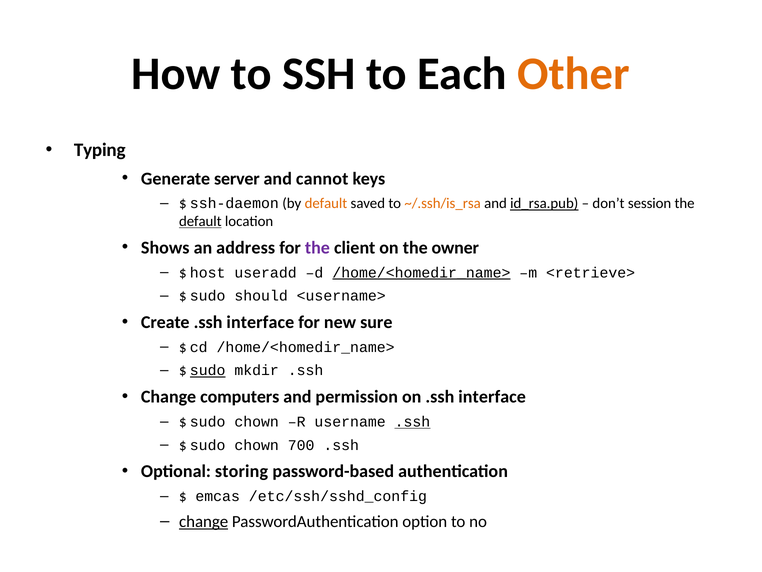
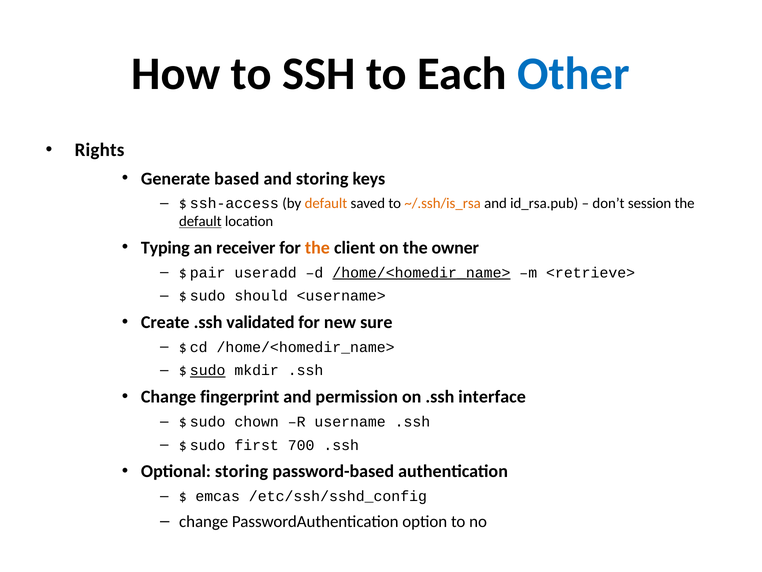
Other colour: orange -> blue
Typing: Typing -> Rights
server: server -> based
and cannot: cannot -> storing
ssh-daemon: ssh-daemon -> ssh-access
id_rsa.pub underline: present -> none
Shows: Shows -> Typing
address: address -> receiver
the at (317, 247) colour: purple -> orange
host: host -> pair
Create .ssh interface: interface -> validated
computers: computers -> fingerprint
.ssh at (412, 421) underline: present -> none
chown at (257, 445): chown -> first
change at (204, 521) underline: present -> none
